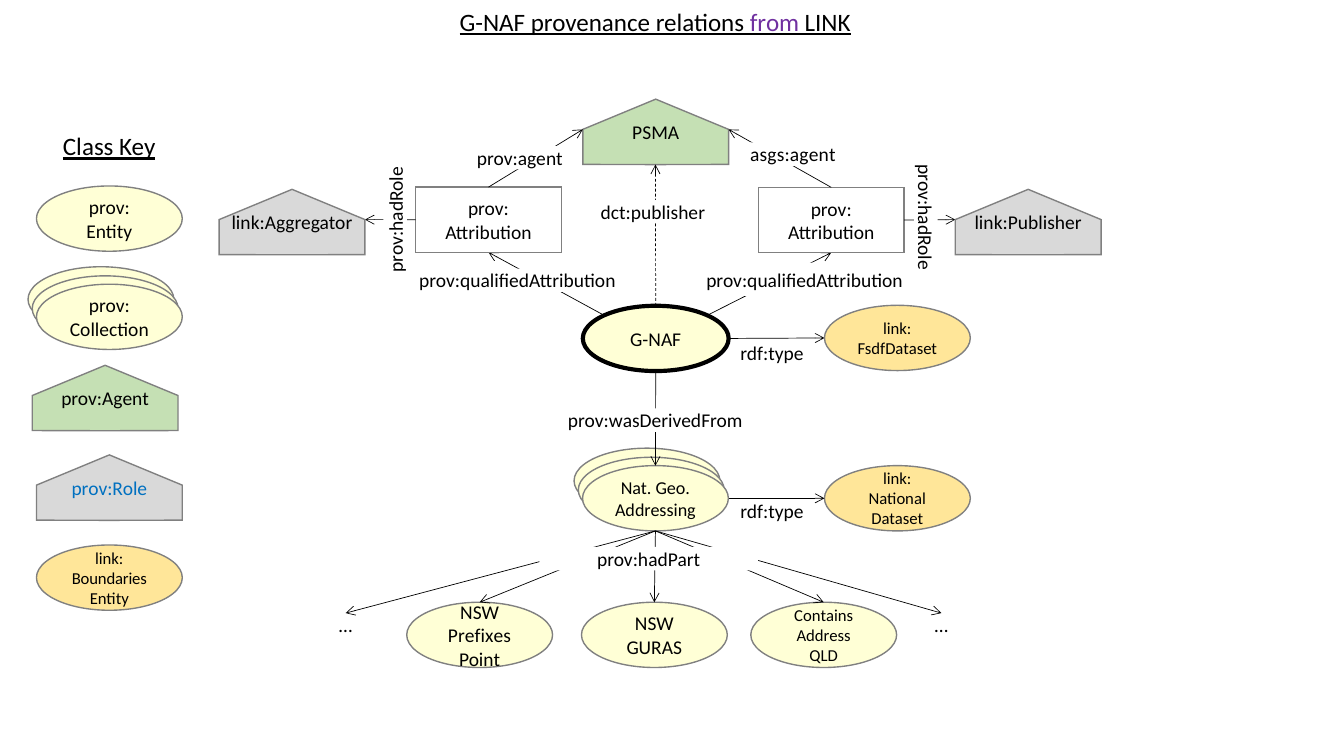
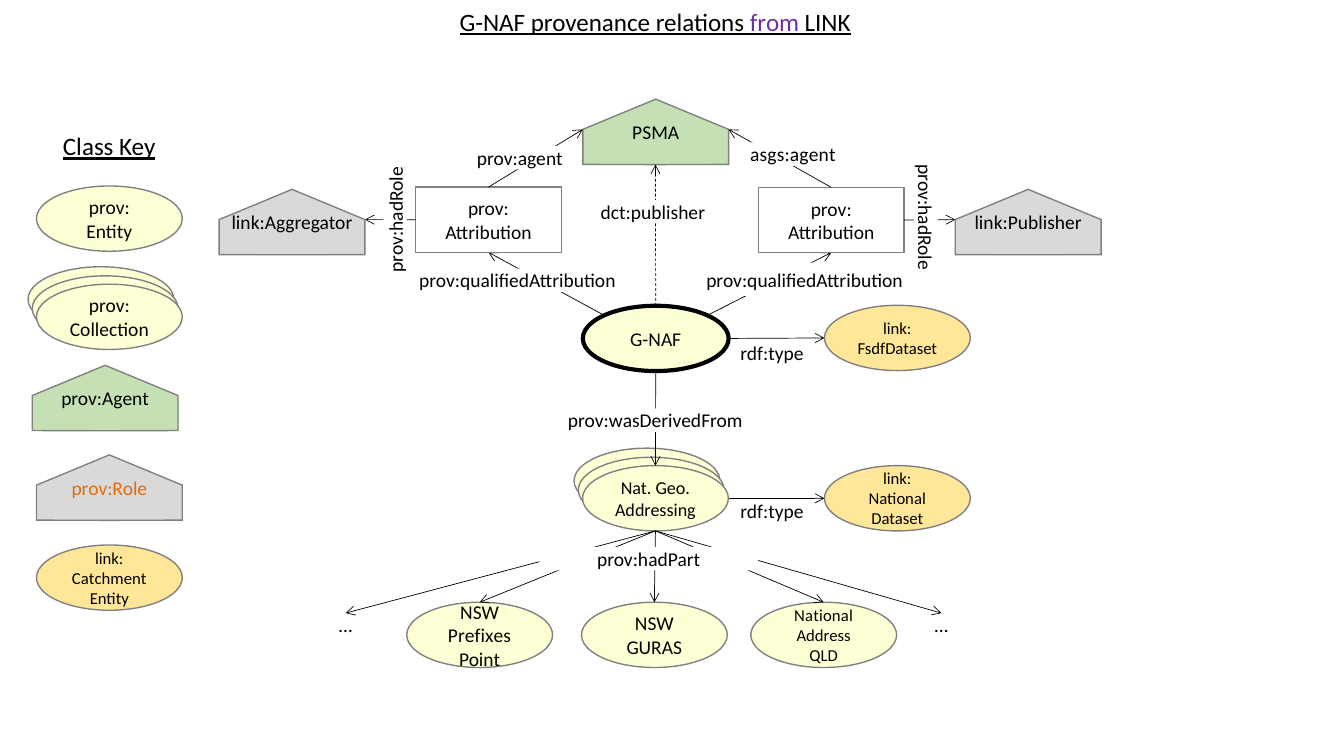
prov:Role colour: blue -> orange
Boundaries: Boundaries -> Catchment
Contains at (824, 616): Contains -> National
